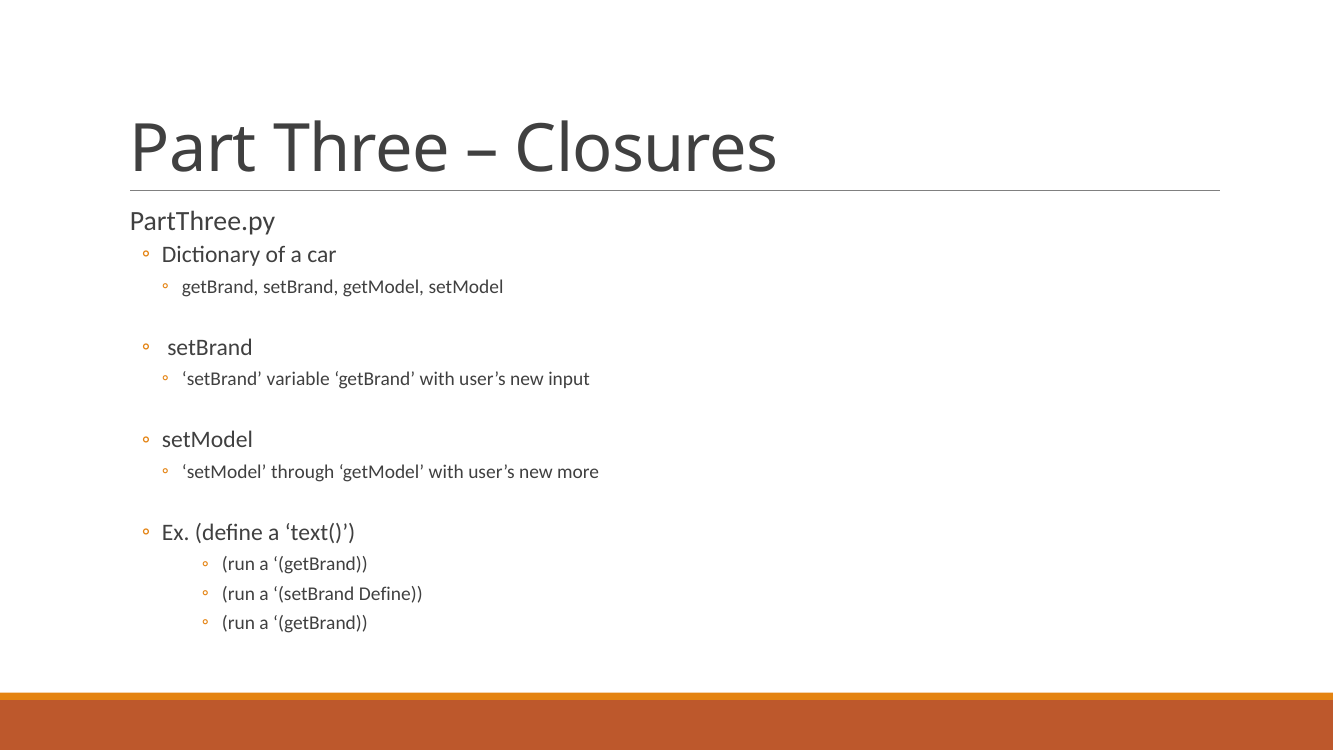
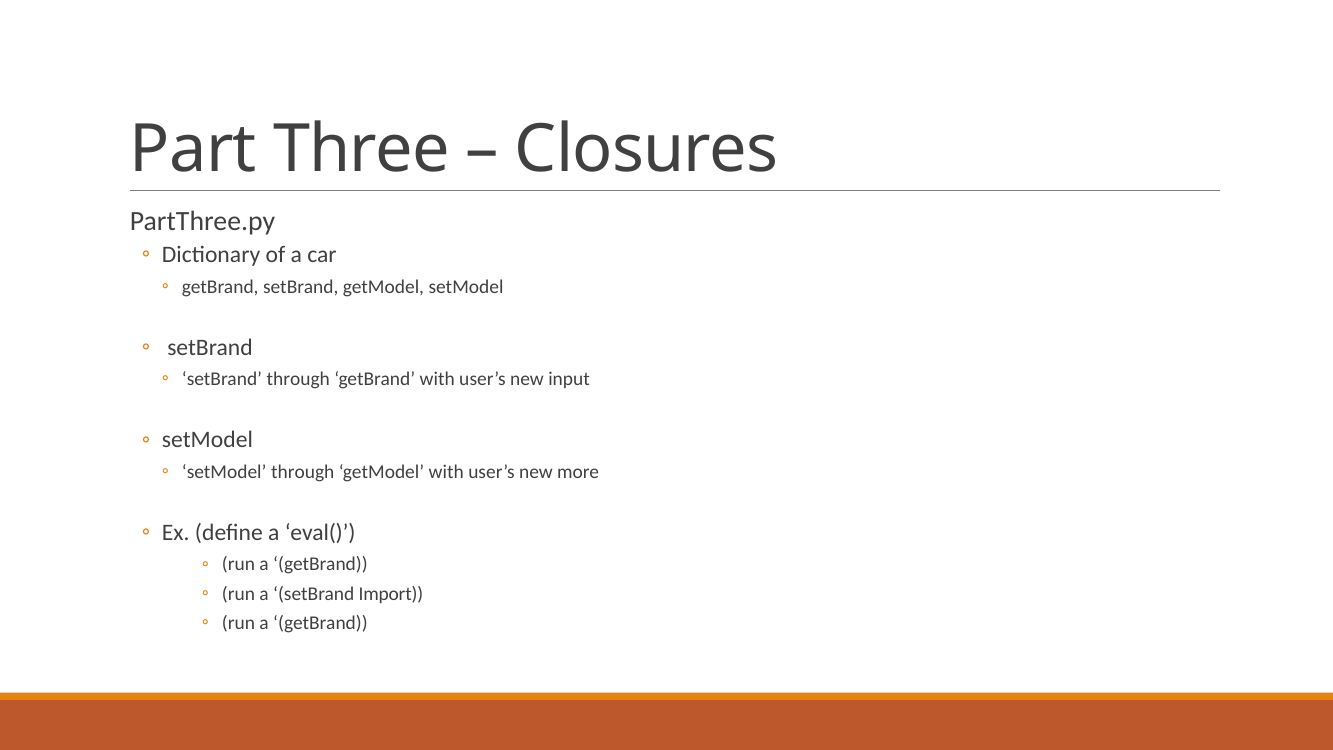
setBrand variable: variable -> through
text(: text( -> eval(
setBrand Define: Define -> Import
